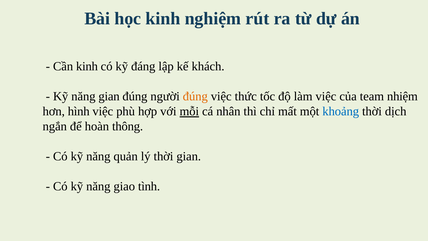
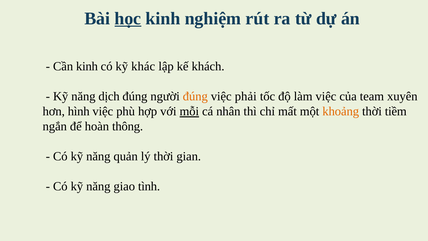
học underline: none -> present
đáng: đáng -> khác
năng gian: gian -> dịch
thức: thức -> phải
nhiệm: nhiệm -> xuyên
khoảng colour: blue -> orange
dịch: dịch -> tiềm
